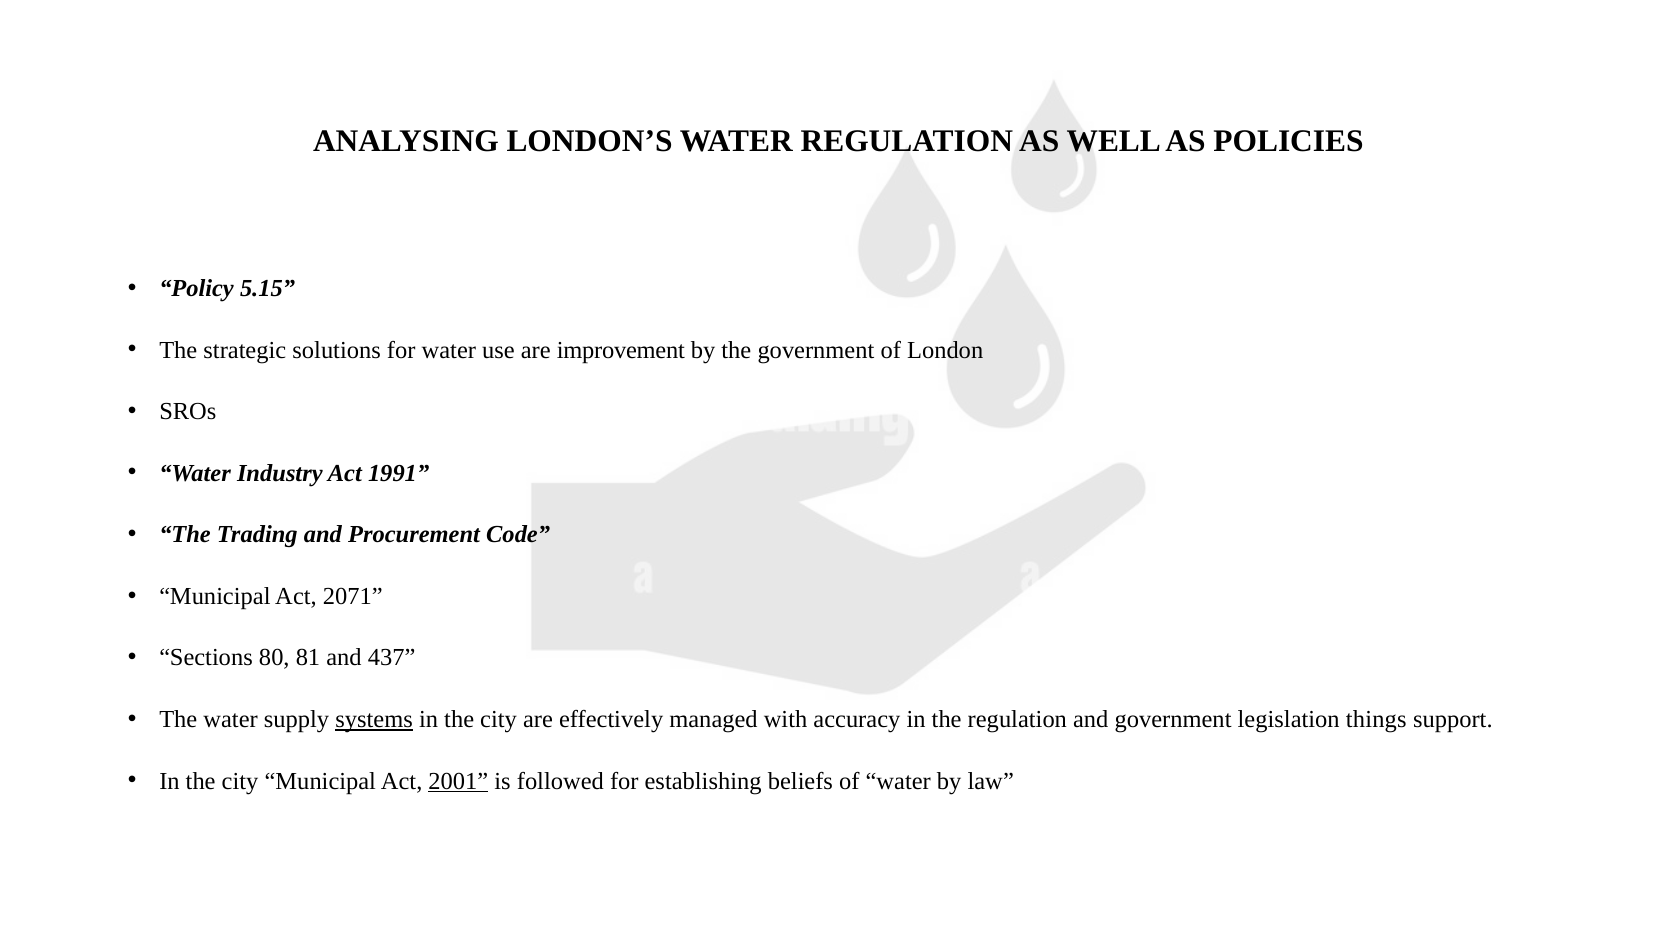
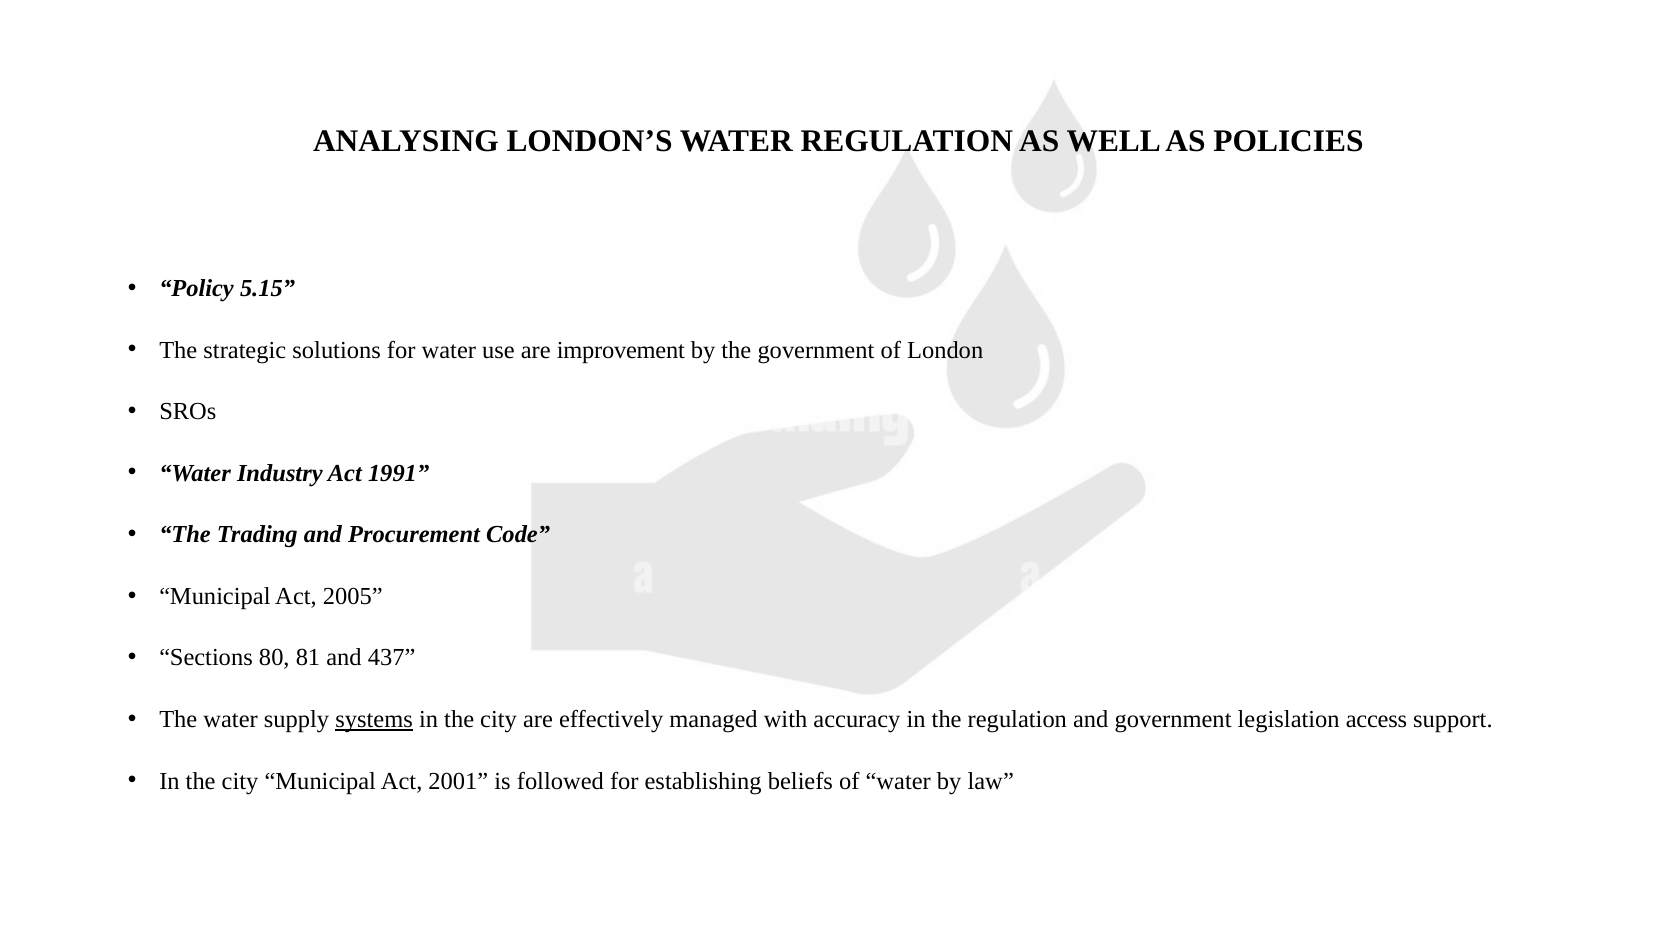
2071: 2071 -> 2005
things: things -> access
2001 underline: present -> none
